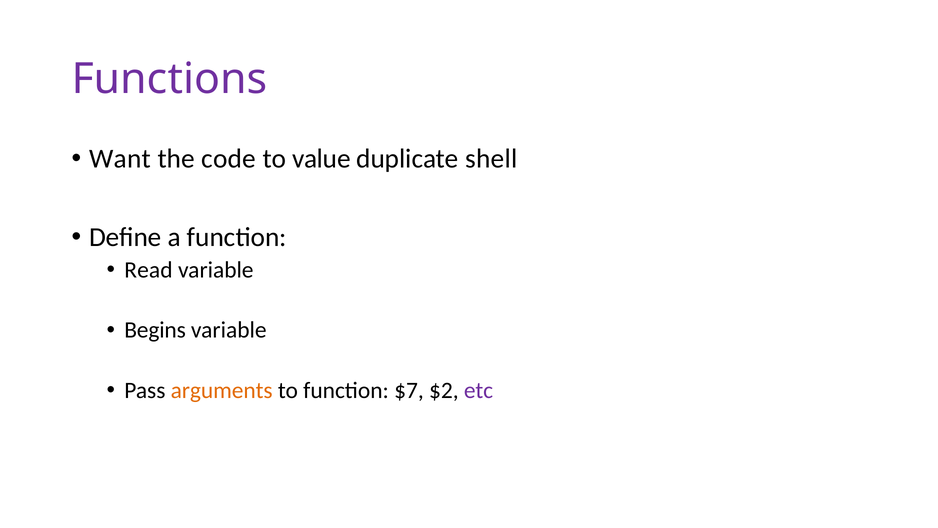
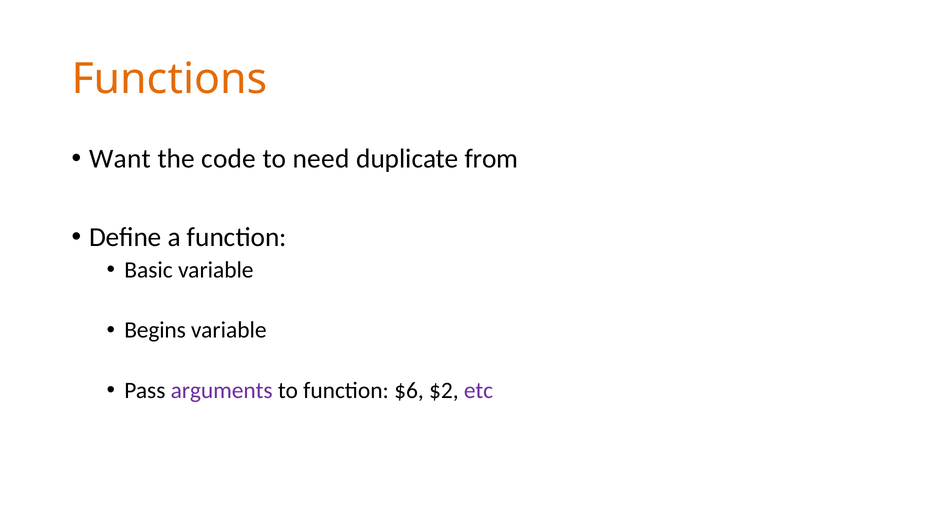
Functions colour: purple -> orange
value: value -> need
shell: shell -> from
Read: Read -> Basic
arguments colour: orange -> purple
$7: $7 -> $6
